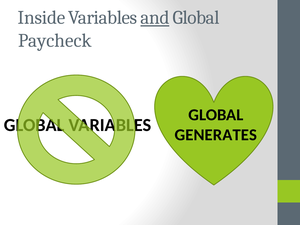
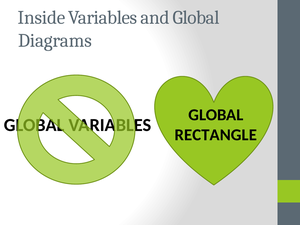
and underline: present -> none
Paycheck: Paycheck -> Diagrams
GENERATES: GENERATES -> RECTANGLE
